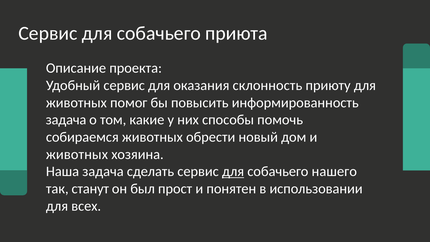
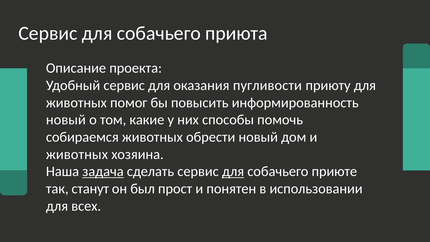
склонность: склонность -> пугливости
задача at (66, 120): задача -> новый
задача at (103, 171) underline: none -> present
нашего: нашего -> приюте
